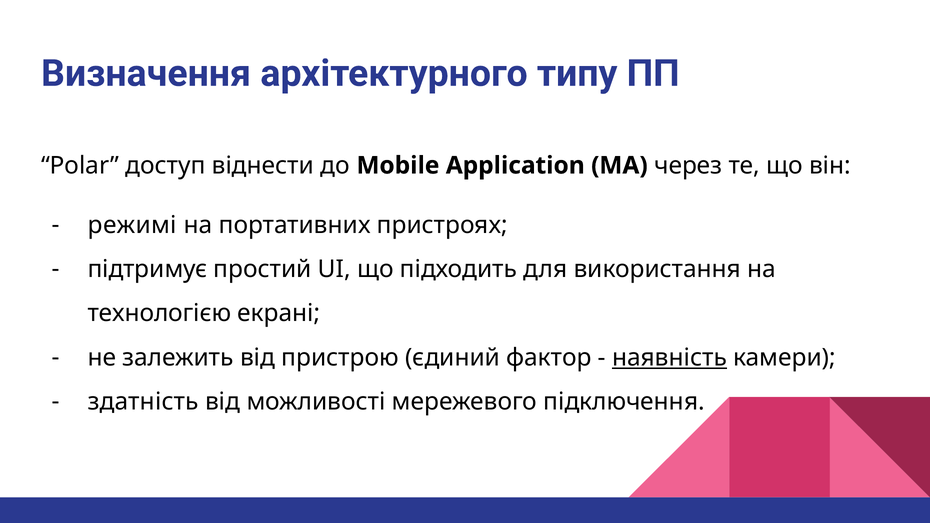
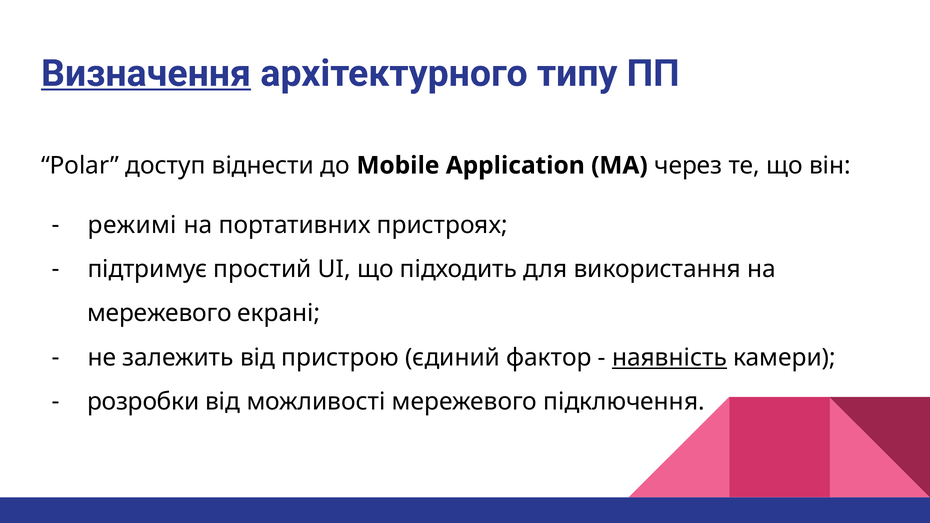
Визначення underline: none -> present
технологією at (159, 313): технологією -> мережевого
здатність: здатність -> розробки
